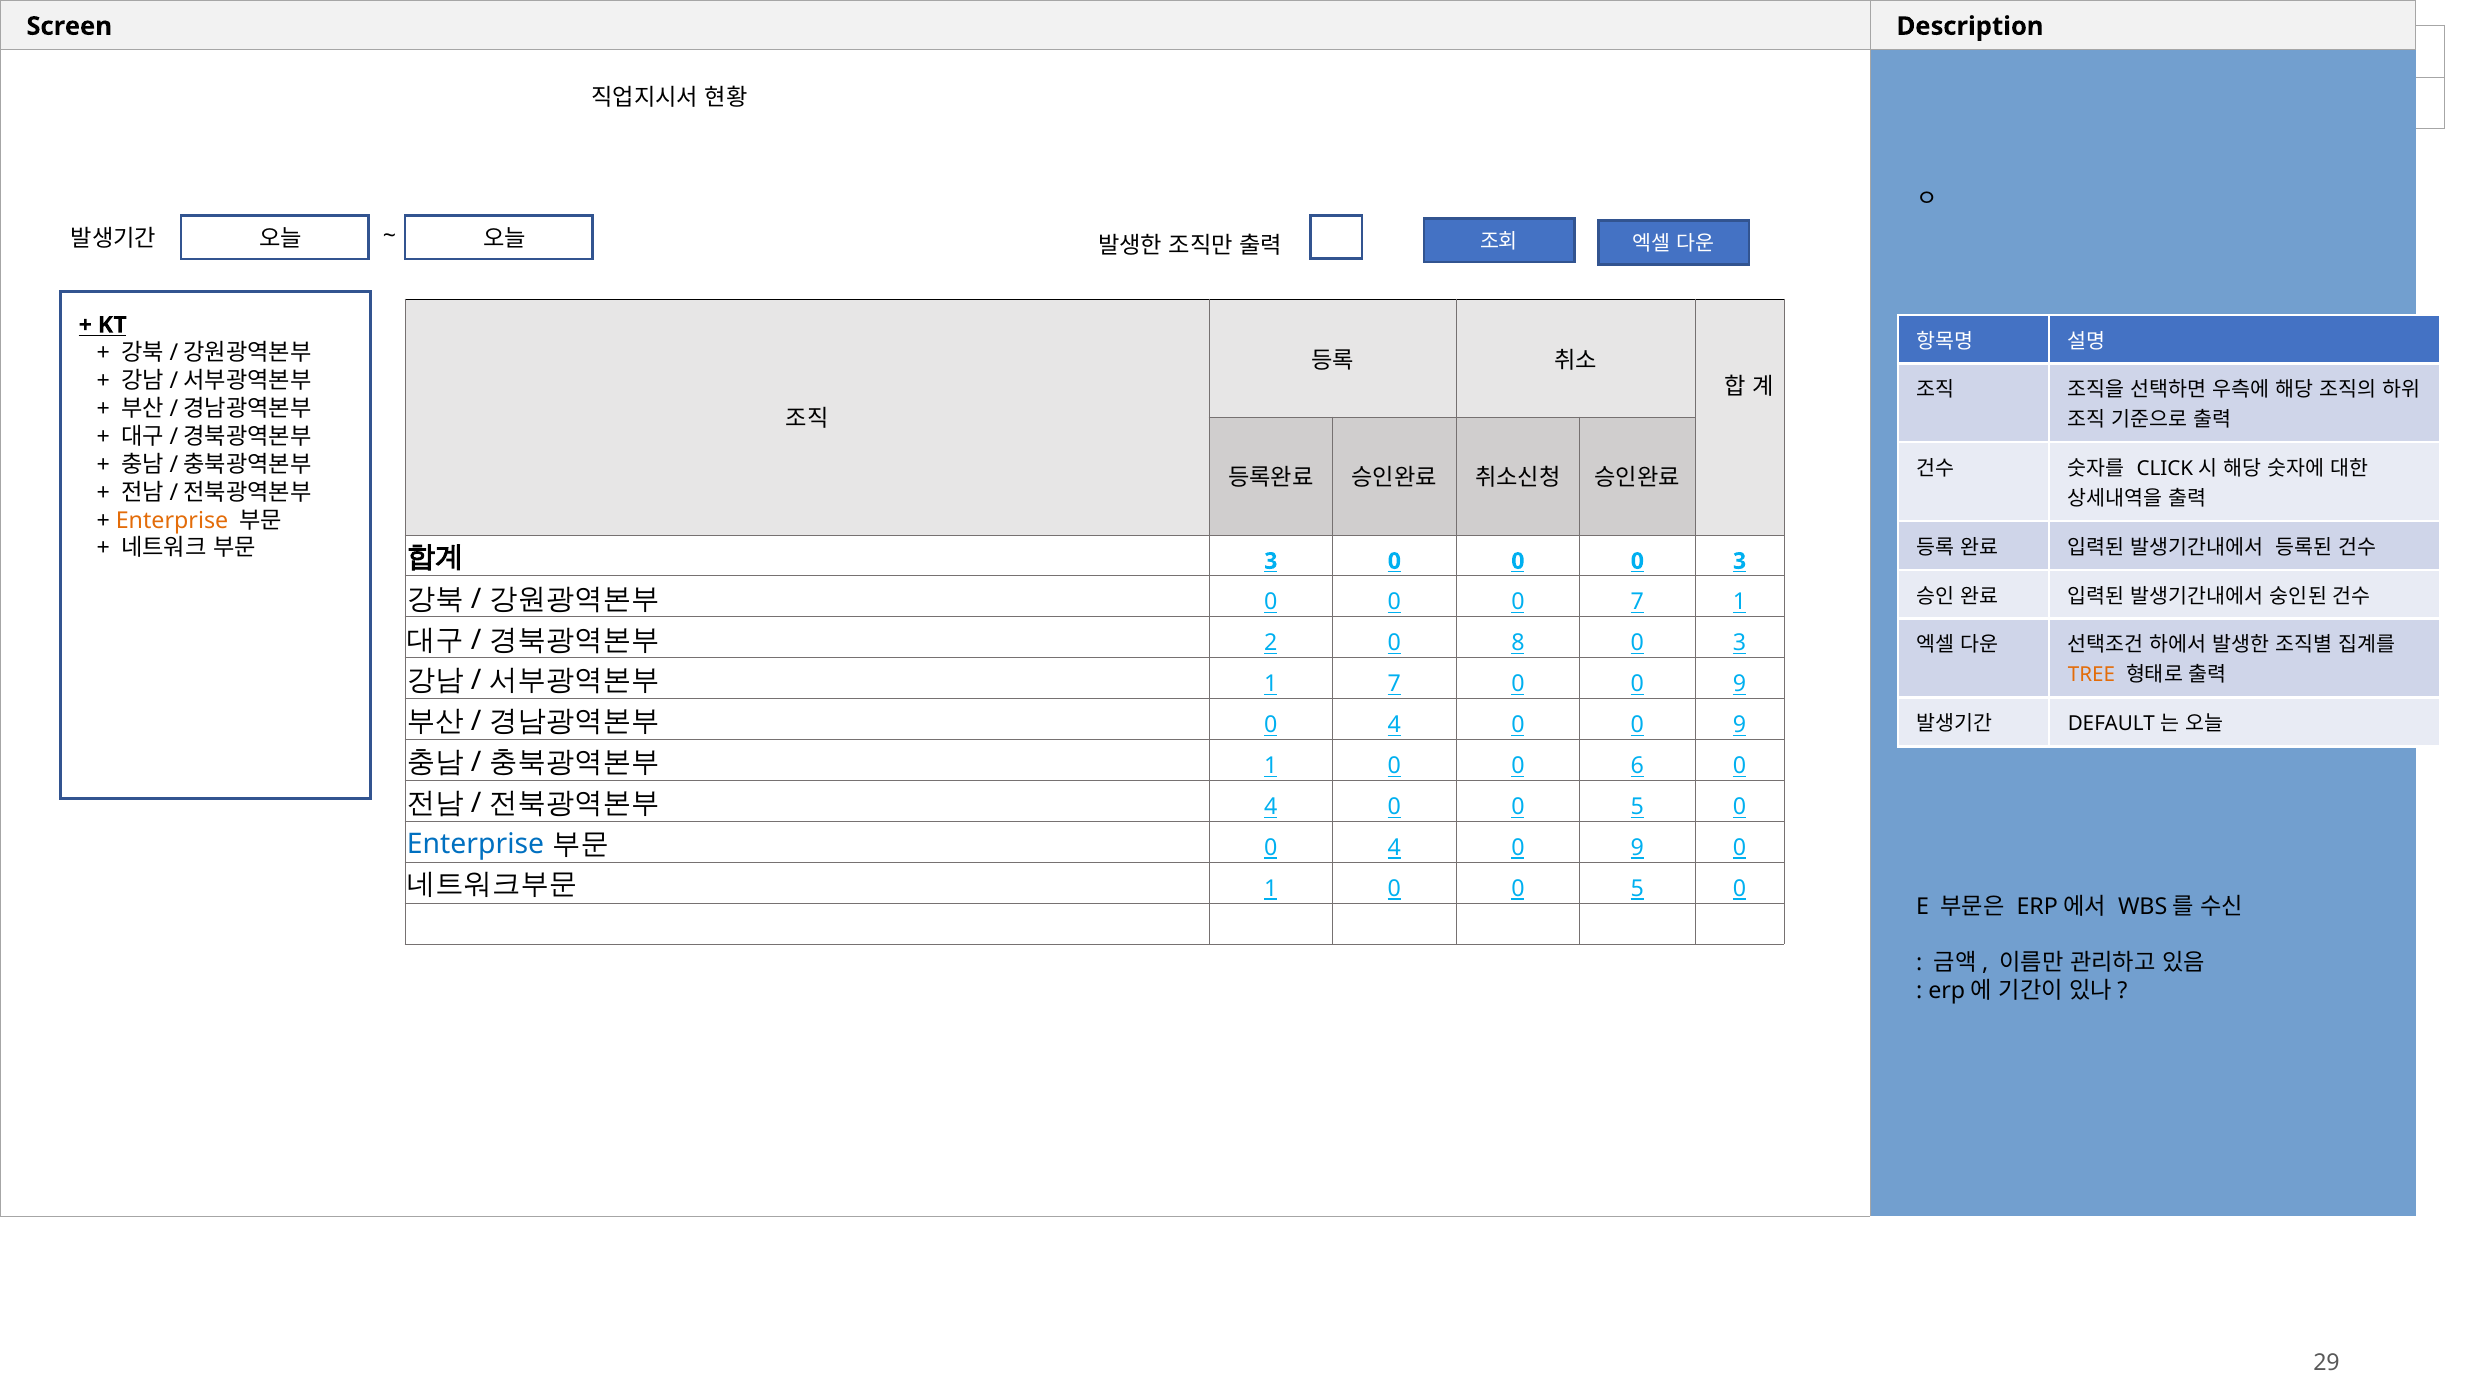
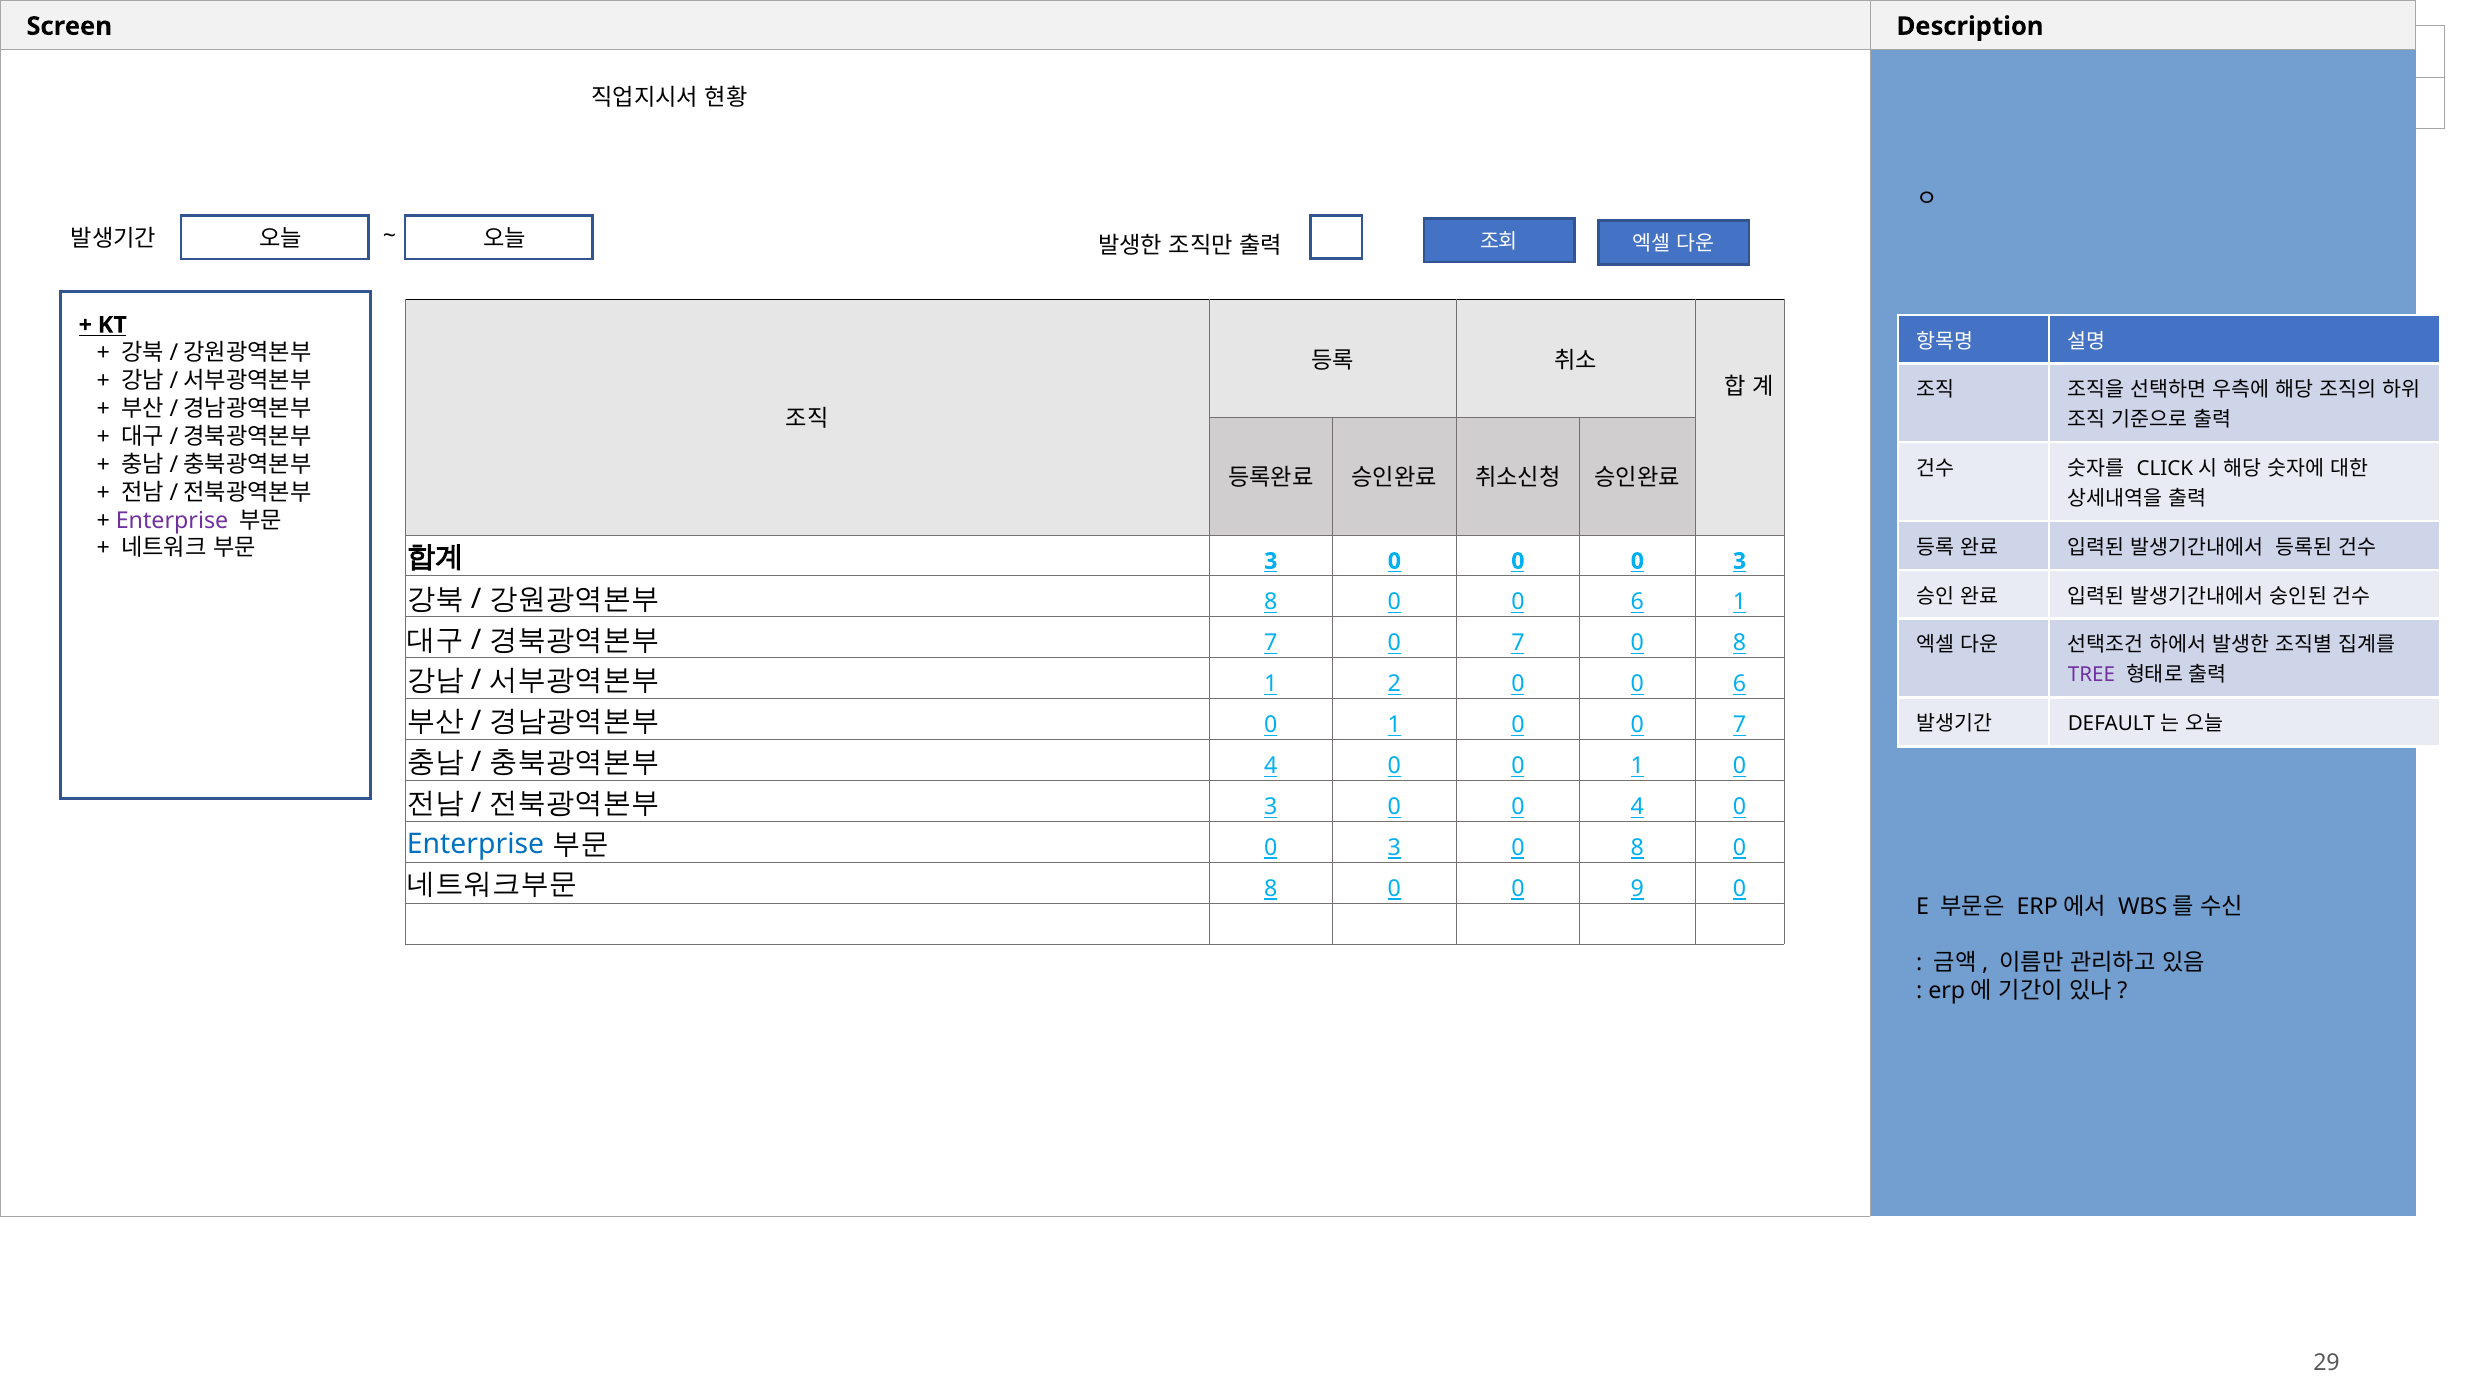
Enterprise at (172, 520) colour: orange -> purple
0 at (1271, 602): 0 -> 8
7 at (1637, 602): 7 -> 6
2 at (1271, 643): 2 -> 7
8 at (1518, 643): 8 -> 7
3 at (1740, 643): 3 -> 8
TREE colour: orange -> purple
1 7: 7 -> 2
9 at (1740, 684): 9 -> 6
4 at (1394, 725): 4 -> 1
9 at (1740, 725): 9 -> 7
1 at (1271, 766): 1 -> 4
0 0 6: 6 -> 1
4 at (1271, 806): 4 -> 3
5 at (1637, 806): 5 -> 4
4 at (1394, 847): 4 -> 3
9 at (1637, 847): 9 -> 8
1 at (1271, 888): 1 -> 8
5 at (1637, 888): 5 -> 9
